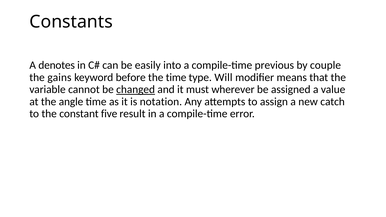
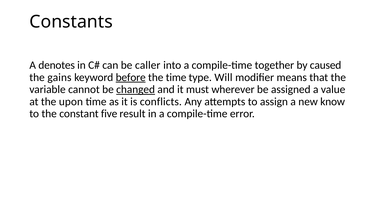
easily: easily -> caller
previous: previous -> together
couple: couple -> caused
before underline: none -> present
angle: angle -> upon
notation: notation -> conflicts
catch: catch -> know
